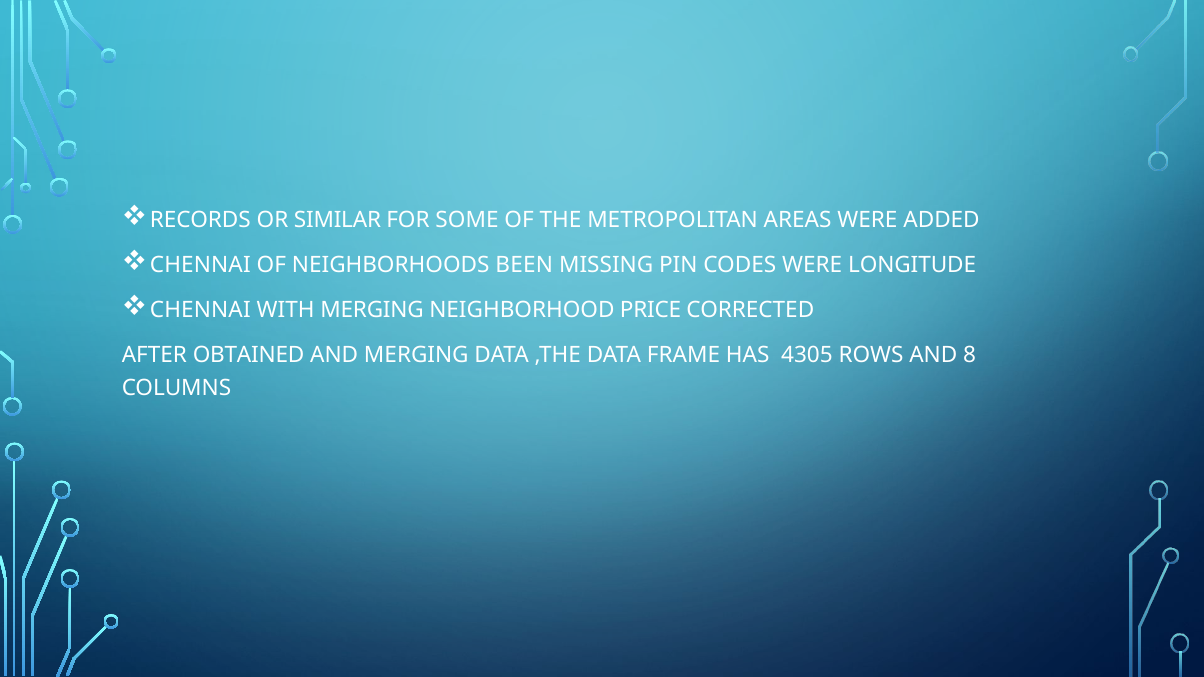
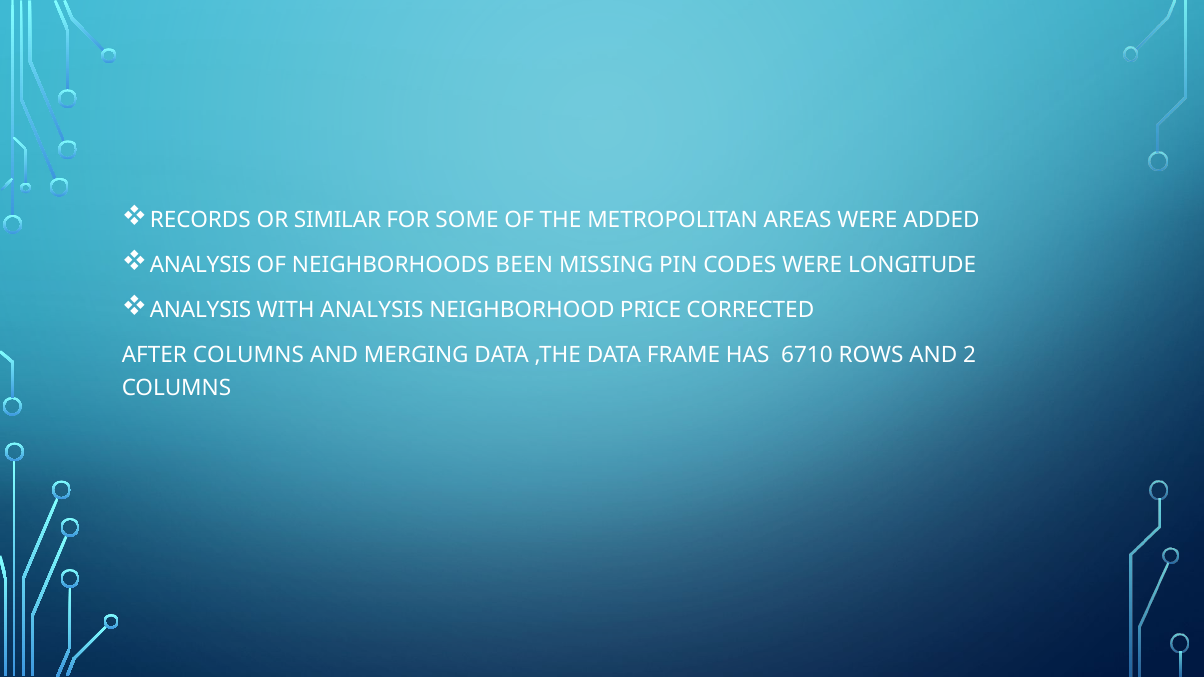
CHENNAI at (200, 265): CHENNAI -> ANALYSIS
CHENNAI at (200, 310): CHENNAI -> ANALYSIS
WITH MERGING: MERGING -> ANALYSIS
AFTER OBTAINED: OBTAINED -> COLUMNS
4305: 4305 -> 6710
8: 8 -> 2
